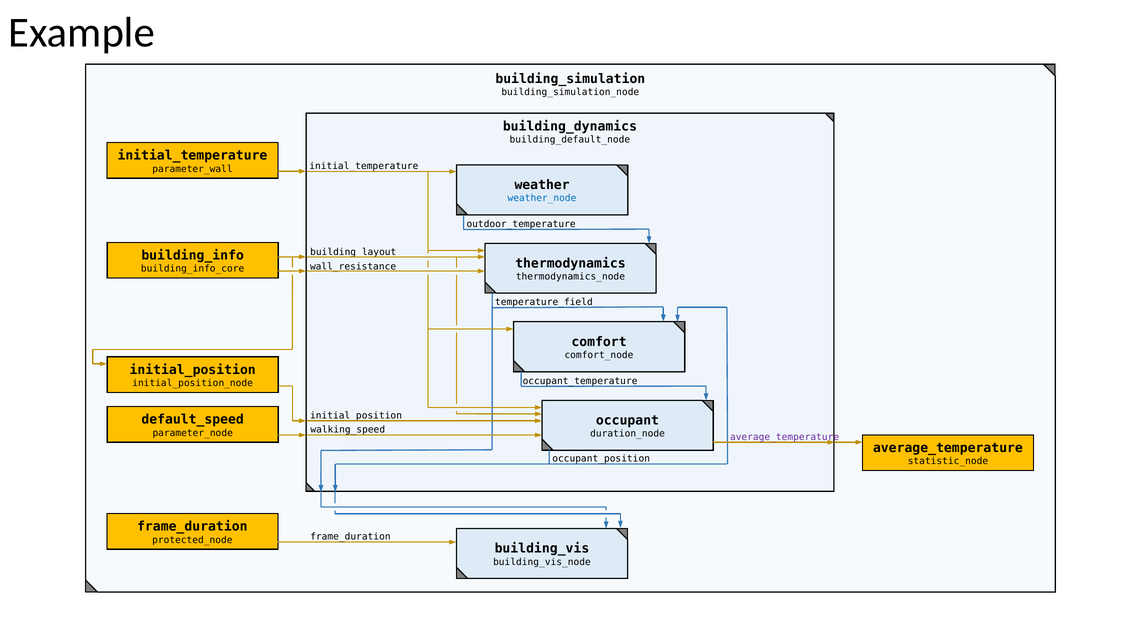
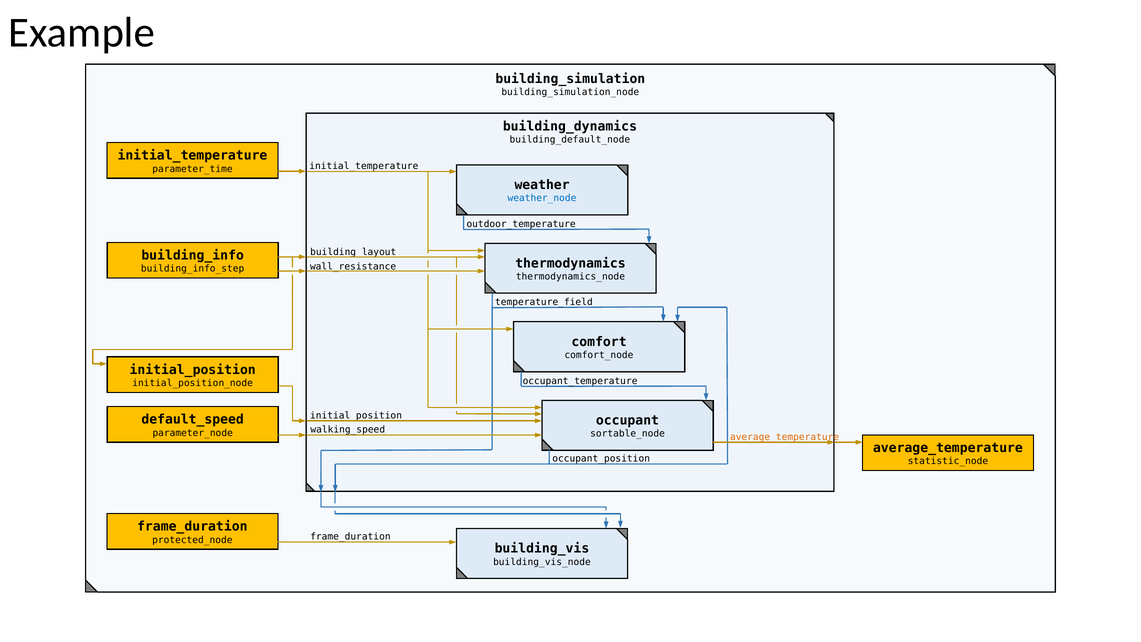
parameter_wall: parameter_wall -> parameter_time
building_info_core: building_info_core -> building_info_step
duration_node: duration_node -> sortable_node
average_temperature at (785, 437) colour: purple -> orange
